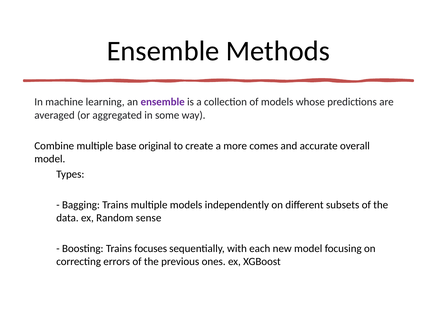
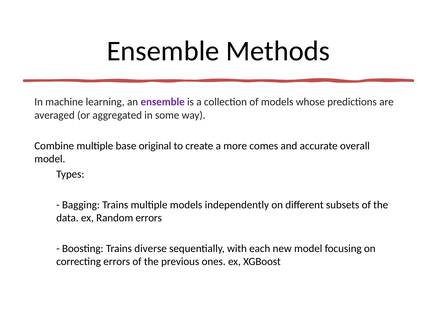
Random sense: sense -> errors
focuses: focuses -> diverse
